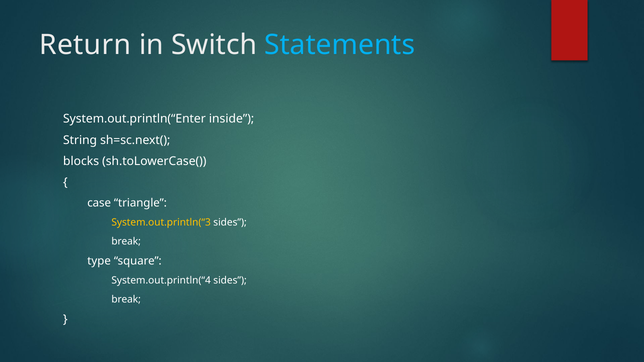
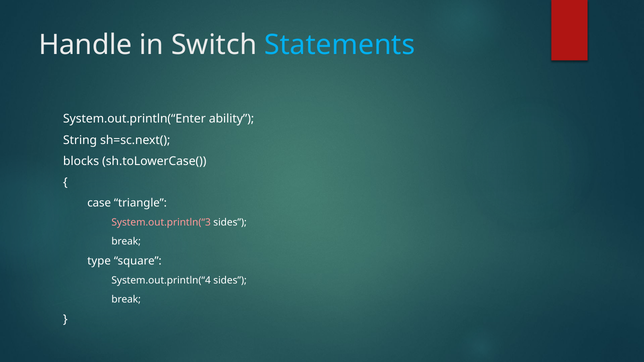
Return: Return -> Handle
inside: inside -> ability
System.out.println(“3 colour: yellow -> pink
